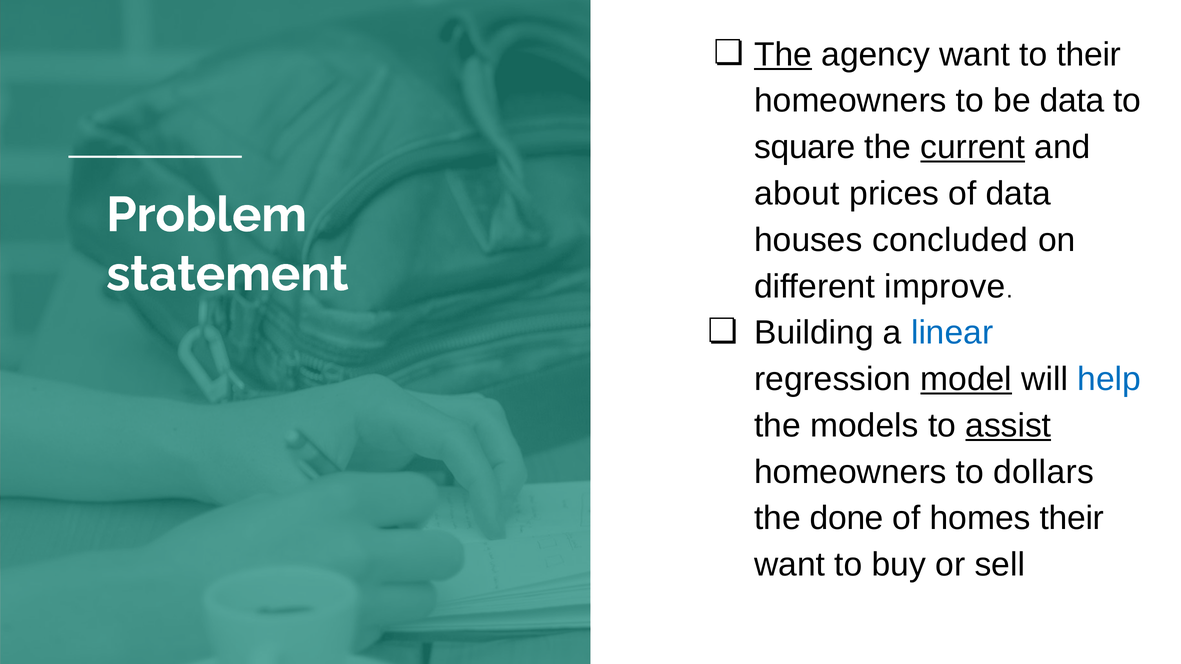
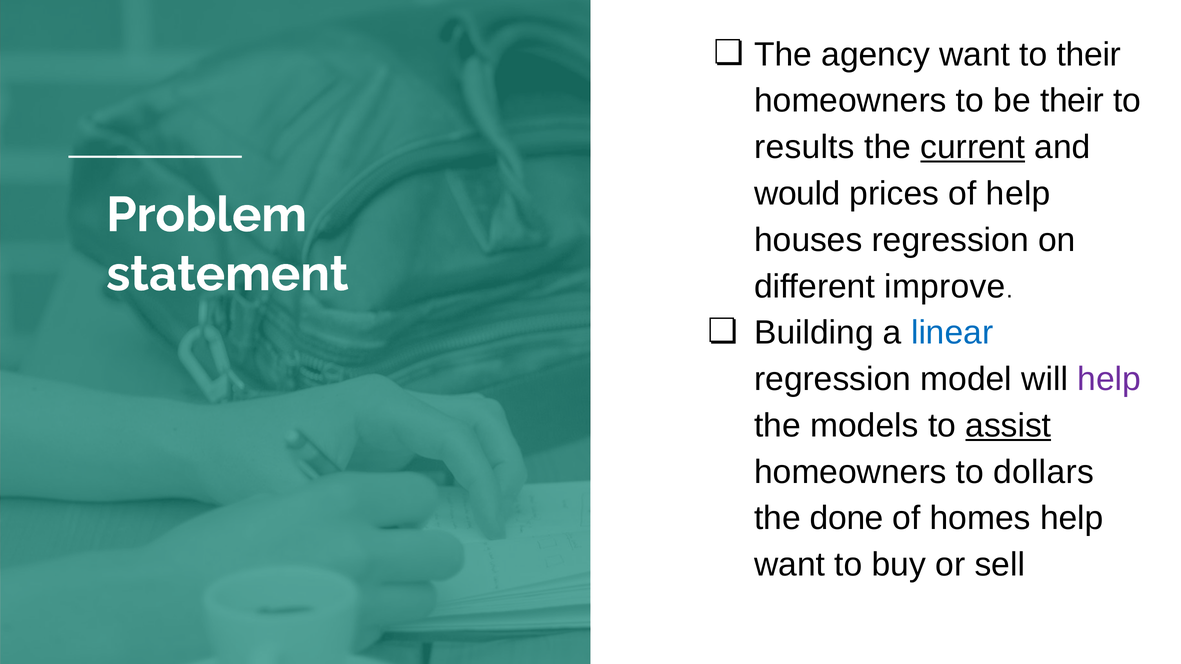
The at (783, 55) underline: present -> none
be data: data -> their
square: square -> results
about: about -> would
of data: data -> help
houses concluded: concluded -> regression
model underline: present -> none
help at (1109, 379) colour: blue -> purple
homes their: their -> help
